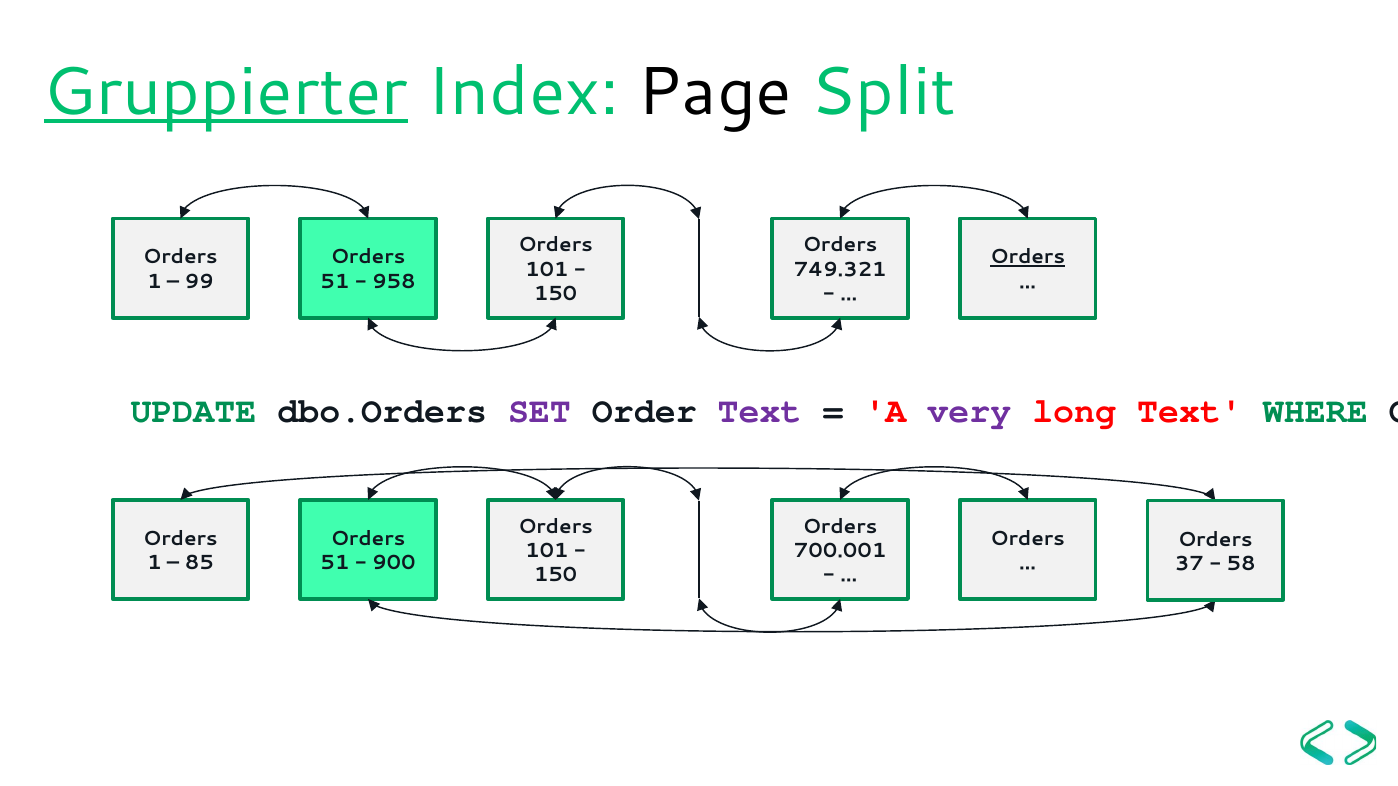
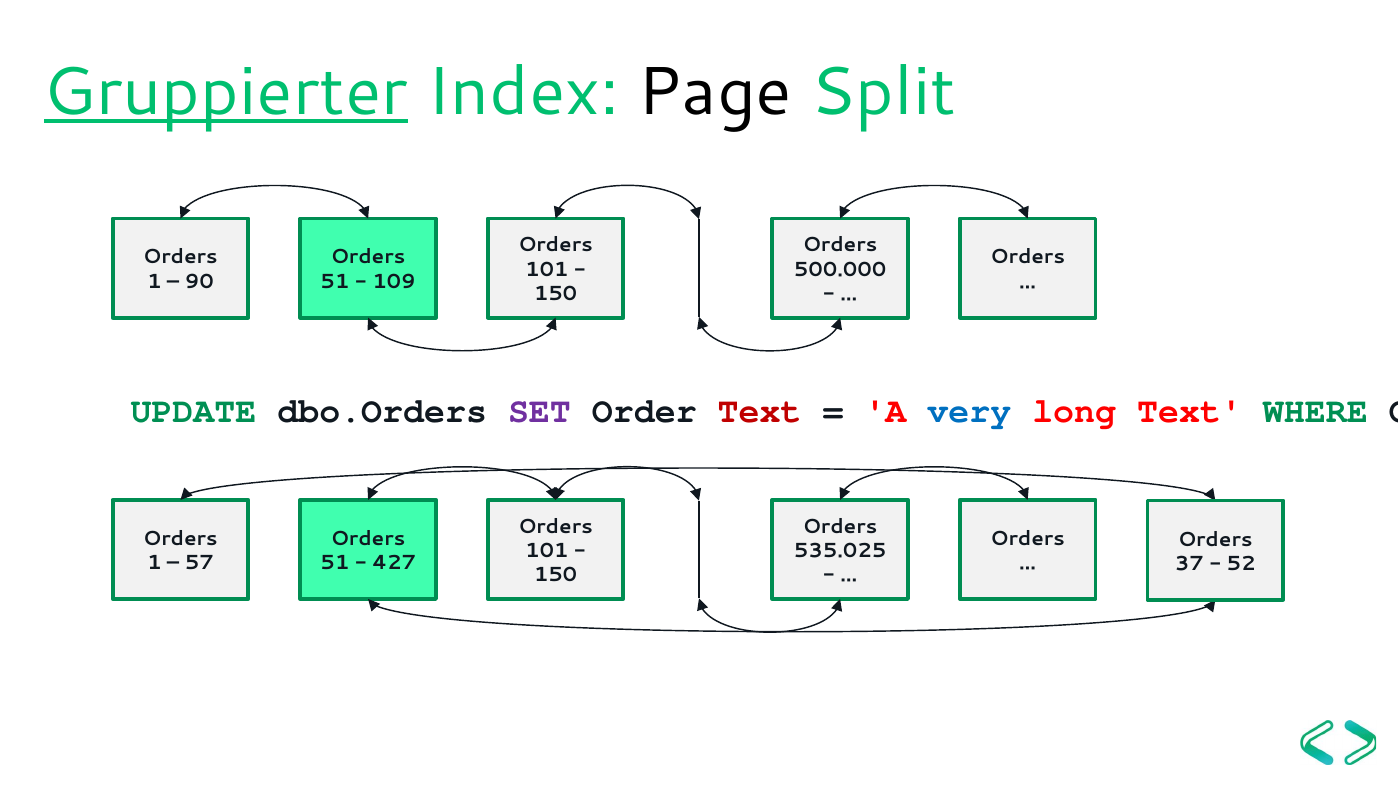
Orders at (1028, 257) underline: present -> none
749.321: 749.321 -> 500.000
99: 99 -> 90
958: 958 -> 109
Text at (760, 411) colour: purple -> red
very colour: purple -> blue
700.001: 700.001 -> 535.025
85: 85 -> 57
900: 900 -> 427
58: 58 -> 52
